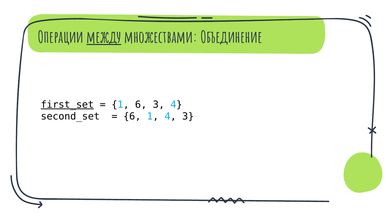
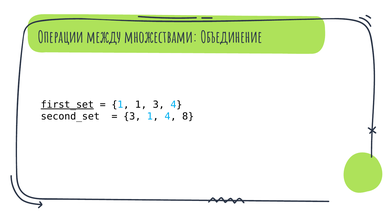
между underline: present -> none
1 6: 6 -> 1
6 at (132, 117): 6 -> 3
4 3: 3 -> 8
